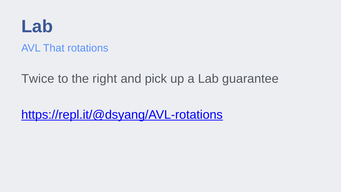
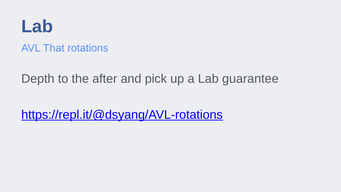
Twice: Twice -> Depth
right: right -> after
